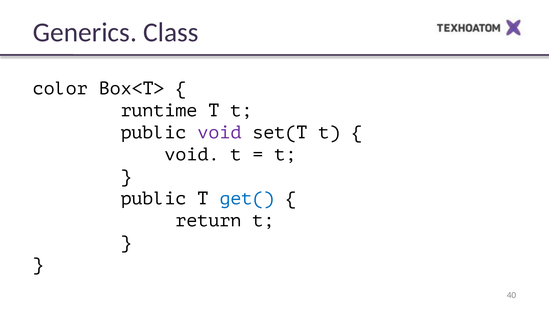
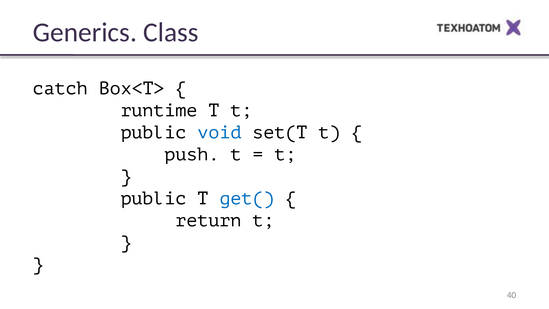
color: color -> catch
void at (220, 132) colour: purple -> blue
void at (192, 154): void -> push
